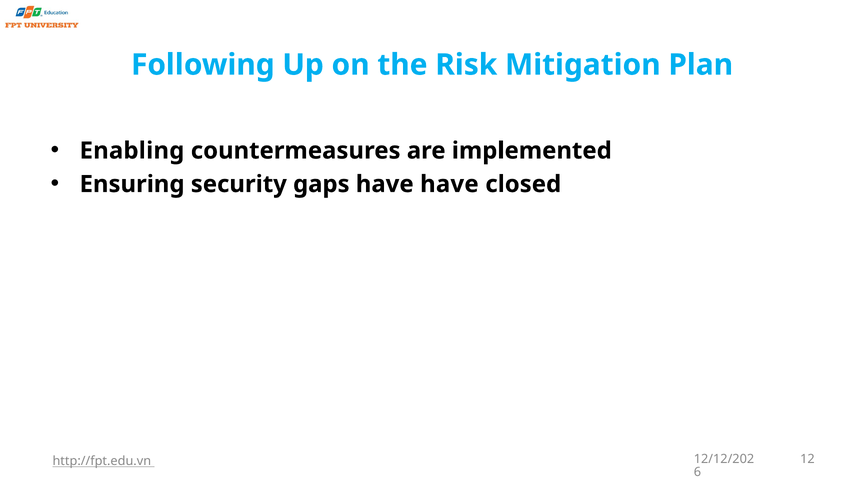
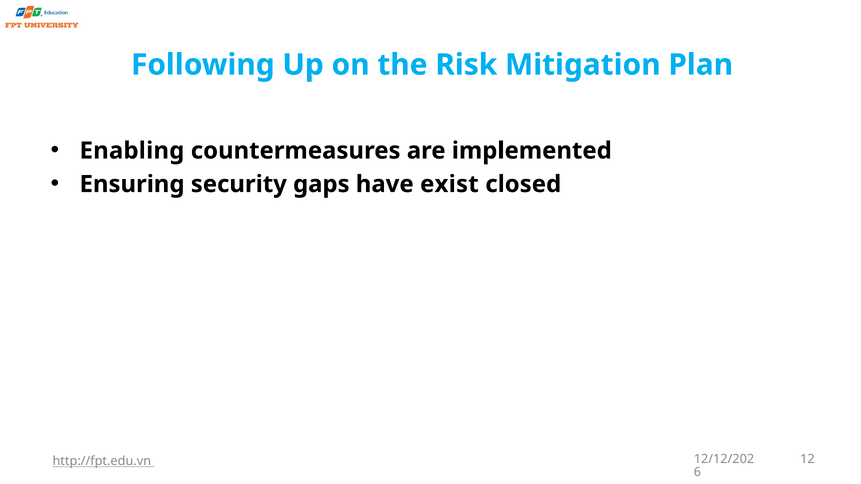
have have: have -> exist
